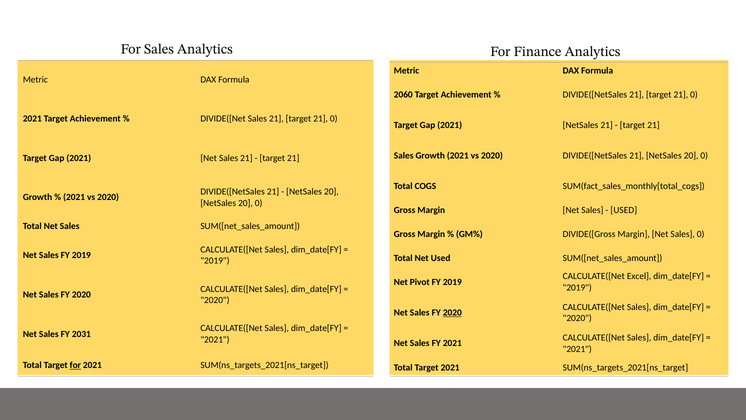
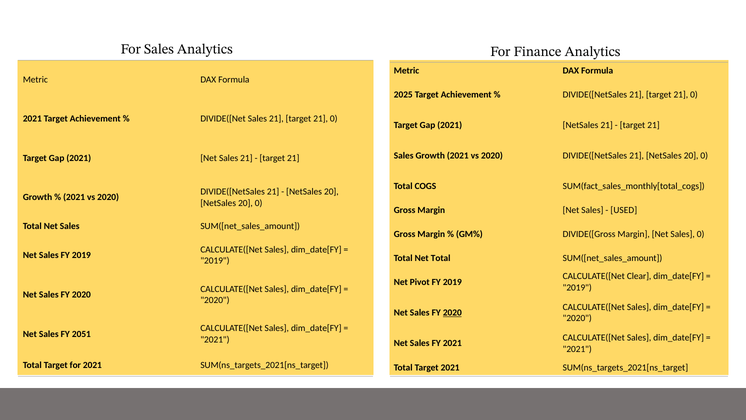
2060: 2060 -> 2025
Net Used: Used -> Total
Excel: Excel -> Clear
2031: 2031 -> 2051
for at (75, 365) underline: present -> none
